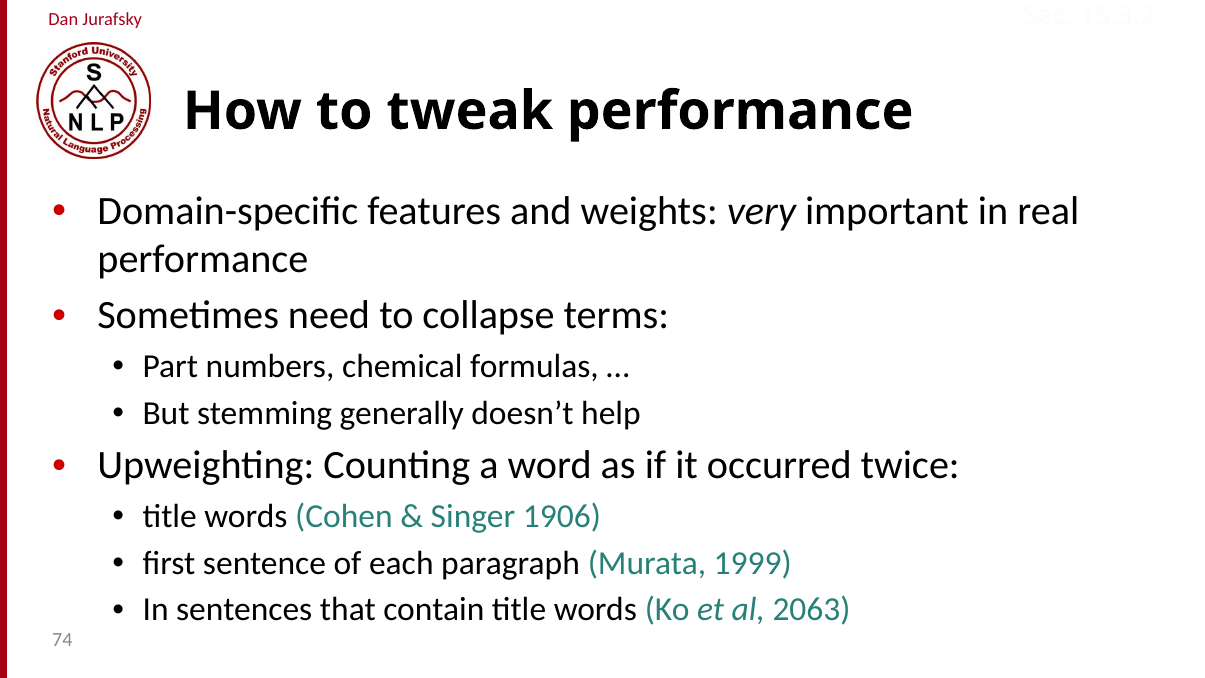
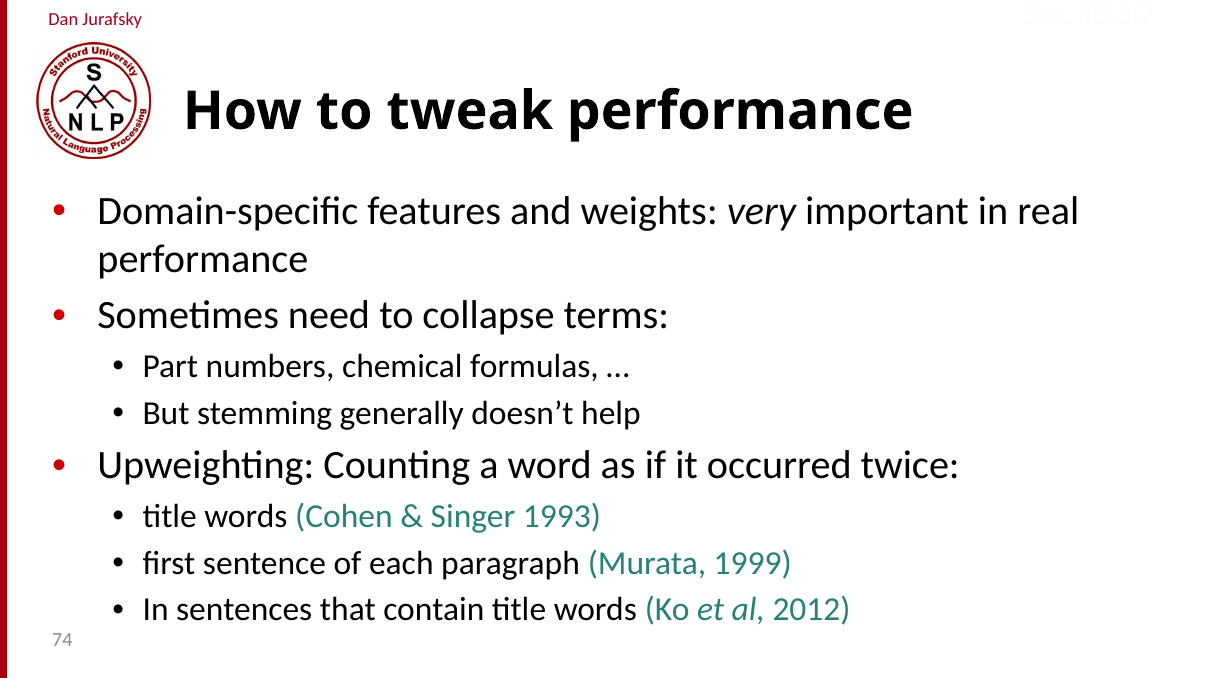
1906: 1906 -> 1993
2063: 2063 -> 2012
